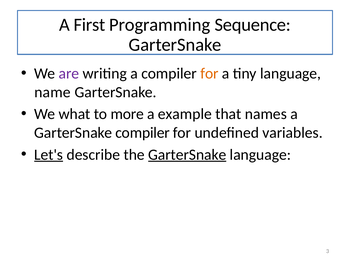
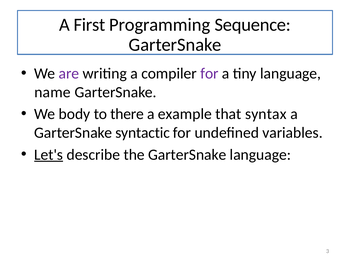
for at (209, 73) colour: orange -> purple
what: what -> body
more: more -> there
names: names -> syntax
GarterSnake compiler: compiler -> syntactic
GarterSnake at (187, 154) underline: present -> none
